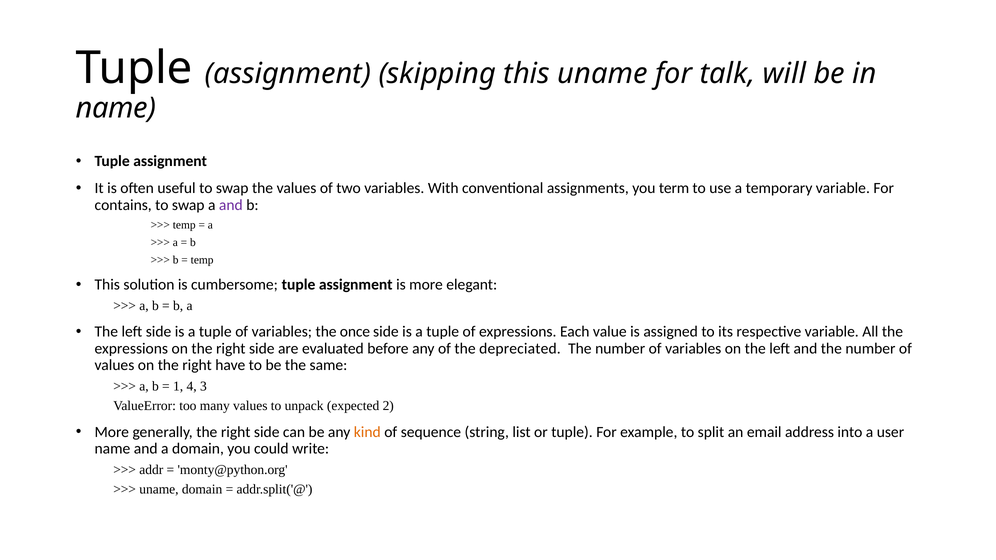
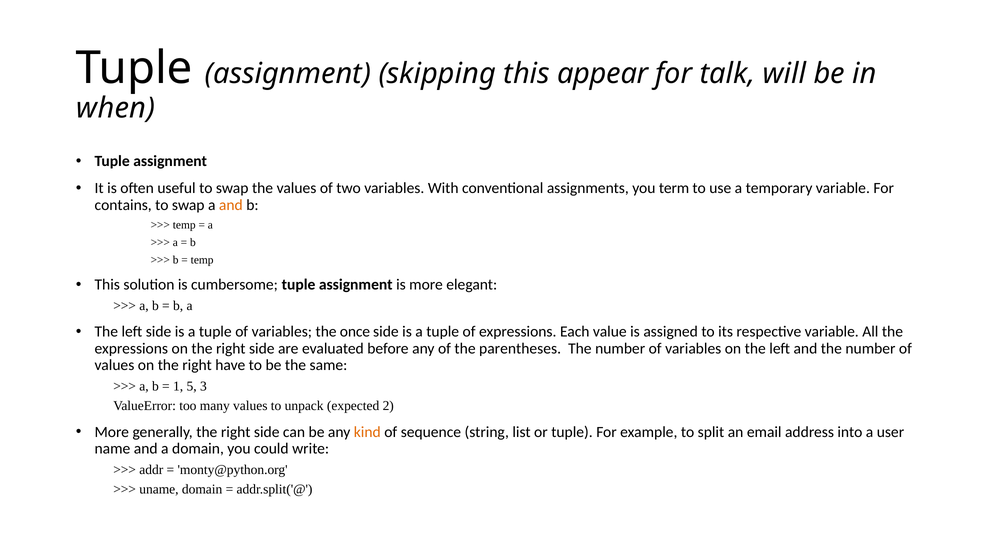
this uname: uname -> appear
name at (116, 108): name -> when
and at (231, 205) colour: purple -> orange
depreciated: depreciated -> parentheses
4: 4 -> 5
